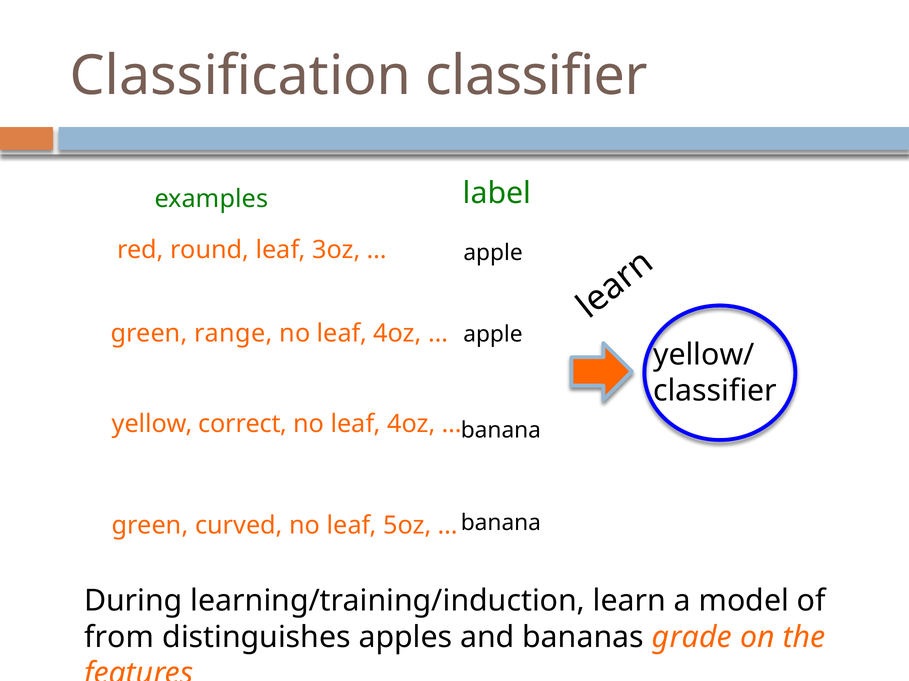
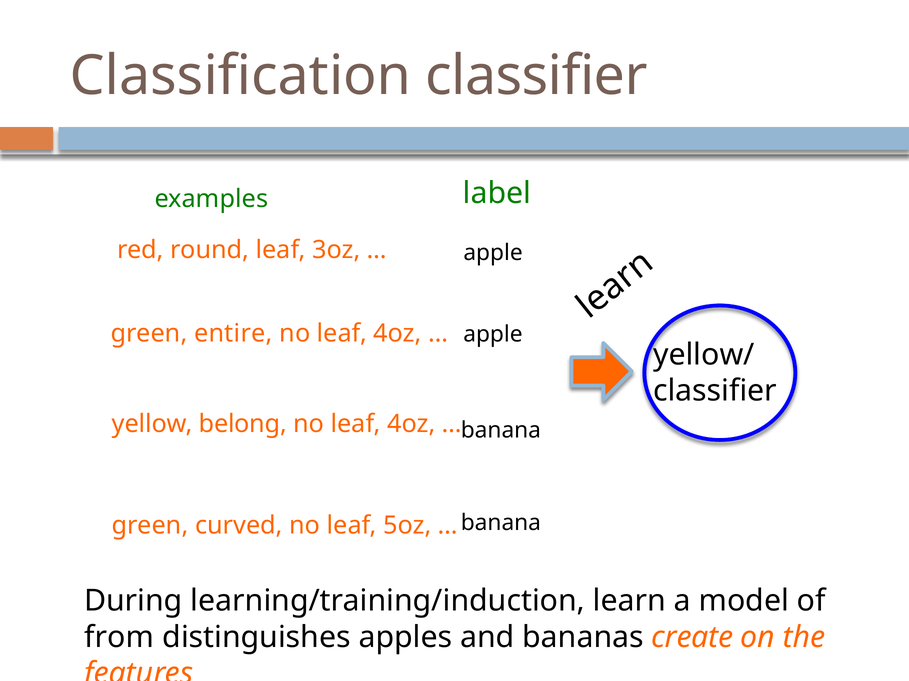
range: range -> entire
correct: correct -> belong
grade: grade -> create
